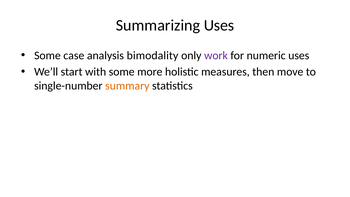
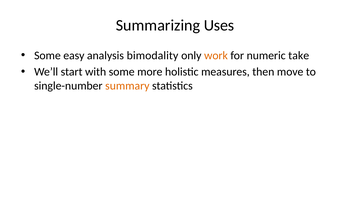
case: case -> easy
work colour: purple -> orange
numeric uses: uses -> take
